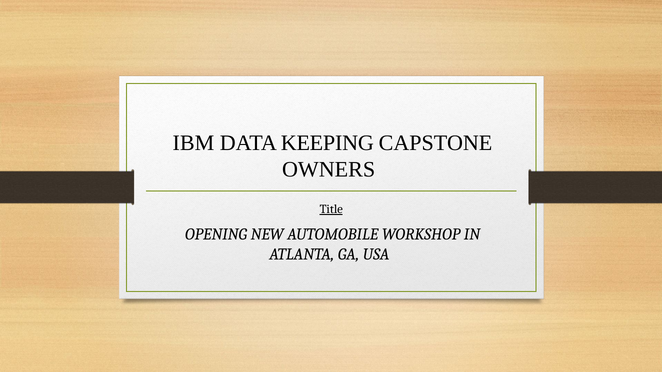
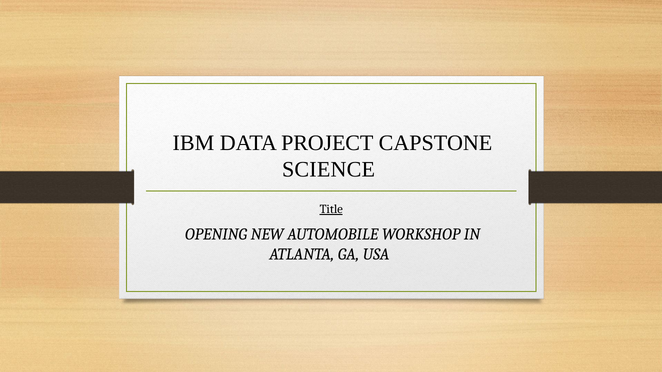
KEEPING: KEEPING -> PROJECT
OWNERS: OWNERS -> SCIENCE
